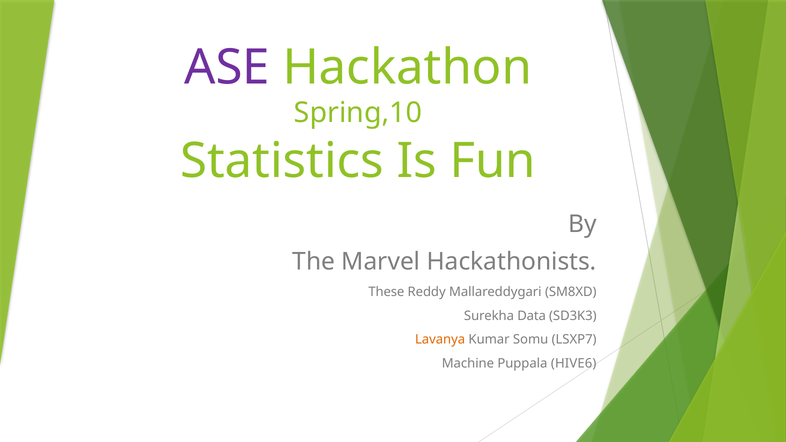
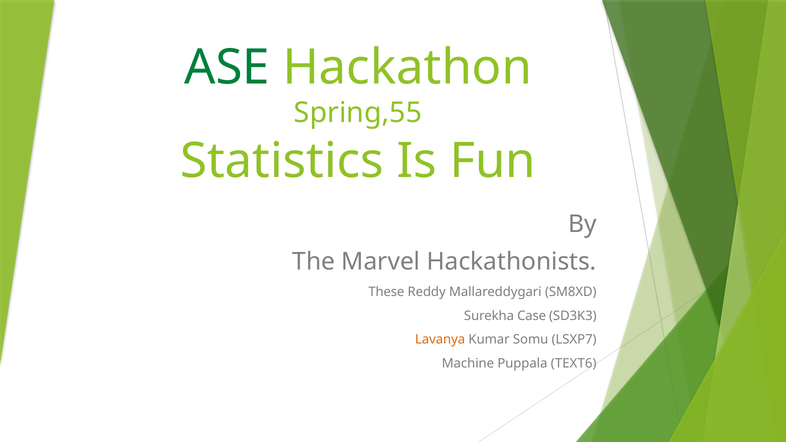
ASE colour: purple -> green
Spring,10: Spring,10 -> Spring,55
Data: Data -> Case
HIVE6: HIVE6 -> TEXT6
